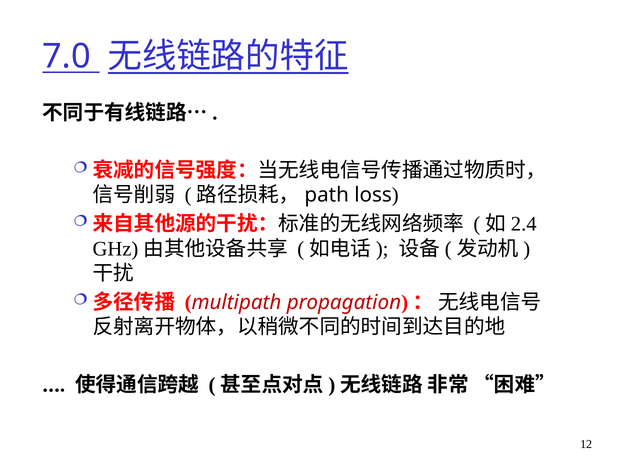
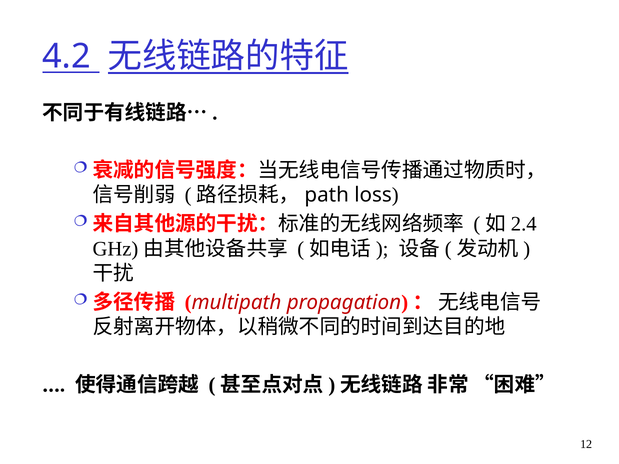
7.0: 7.0 -> 4.2
